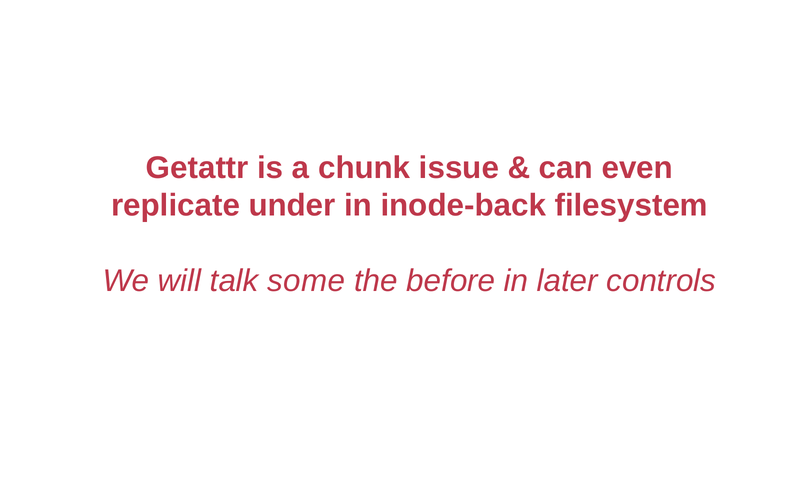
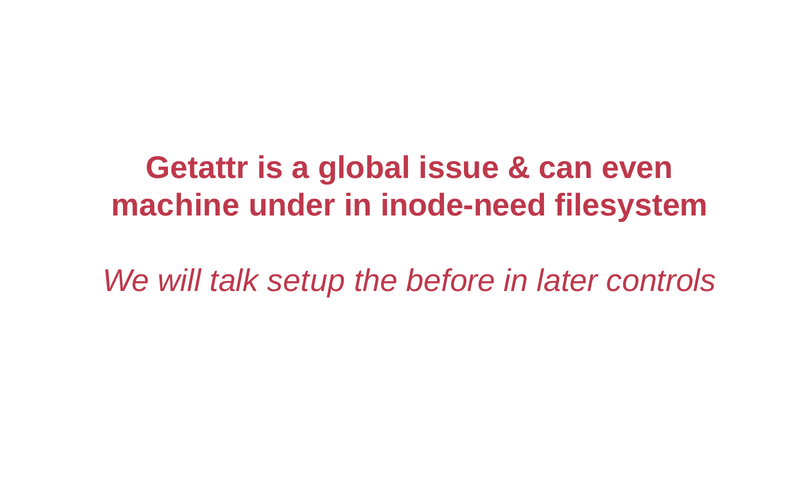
chunk: chunk -> global
replicate: replicate -> machine
inode-back: inode-back -> inode-need
some: some -> setup
